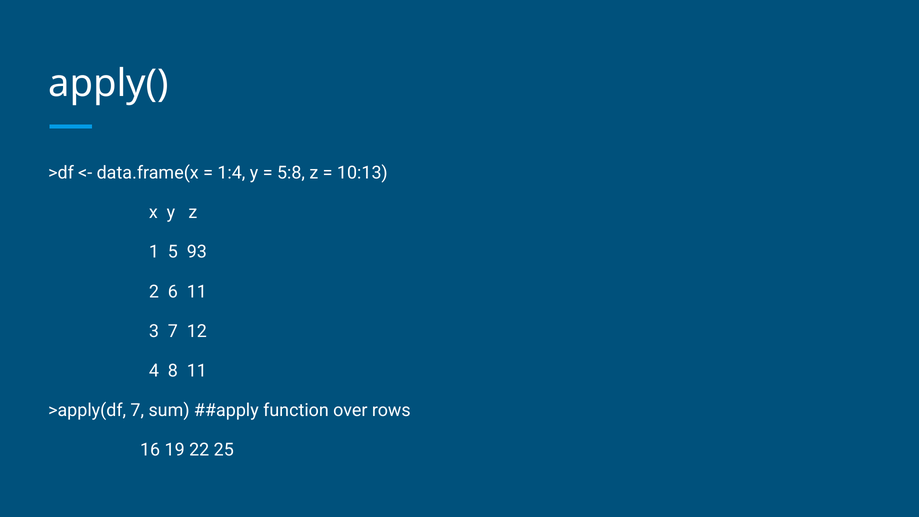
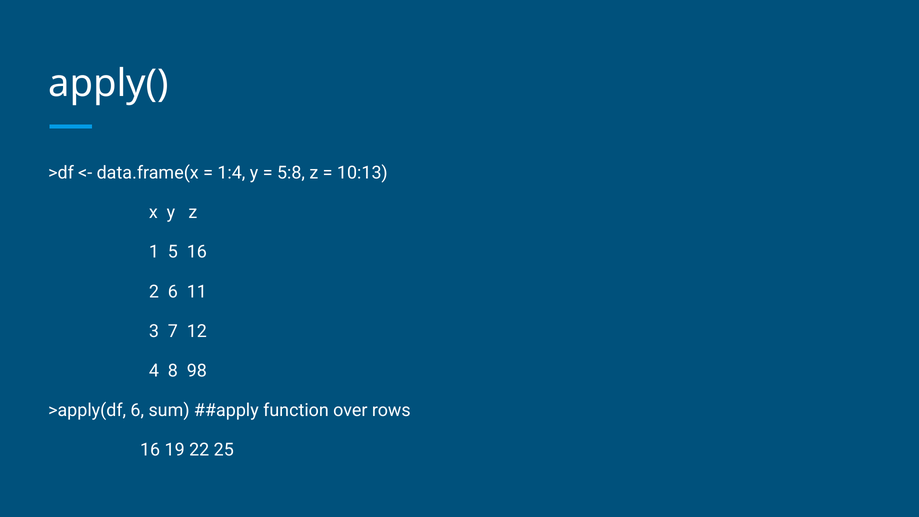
5 93: 93 -> 16
8 11: 11 -> 98
>apply(df 7: 7 -> 6
